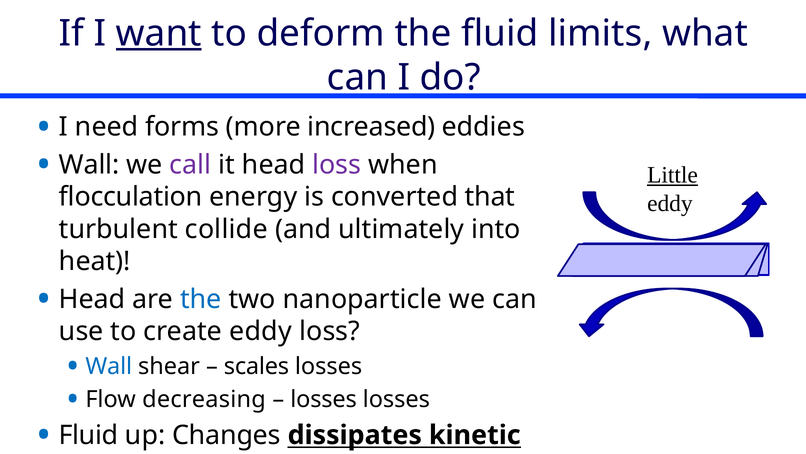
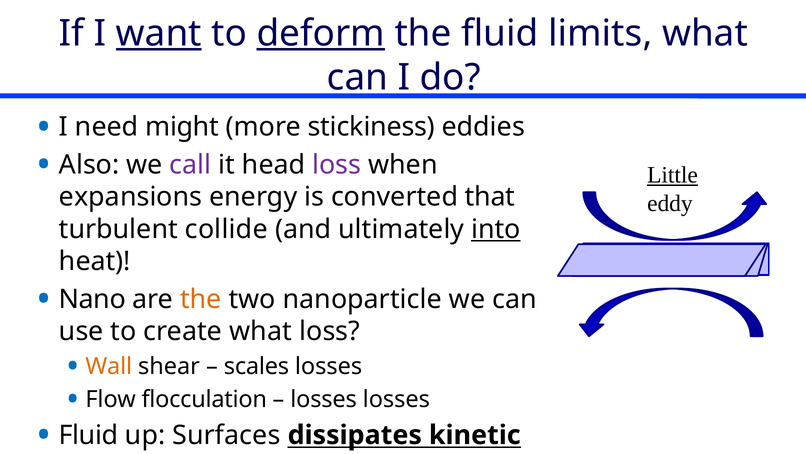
deform underline: none -> present
forms: forms -> might
increased: increased -> stickiness
Wall at (89, 164): Wall -> Also
flocculation: flocculation -> expansions
into underline: none -> present
Head at (92, 299): Head -> Nano
the at (201, 299) colour: blue -> orange
create eddy: eddy -> what
Wall at (109, 366) colour: blue -> orange
decreasing: decreasing -> flocculation
Changes: Changes -> Surfaces
